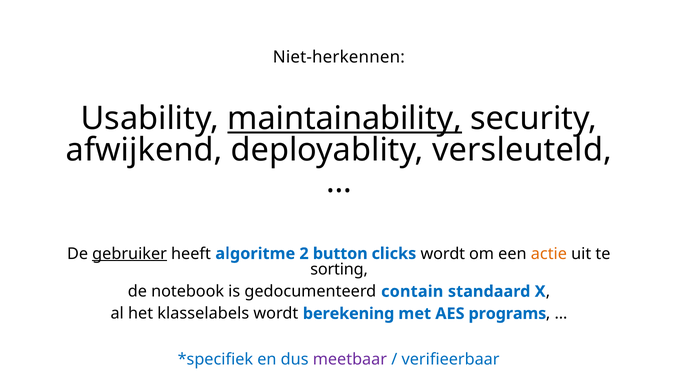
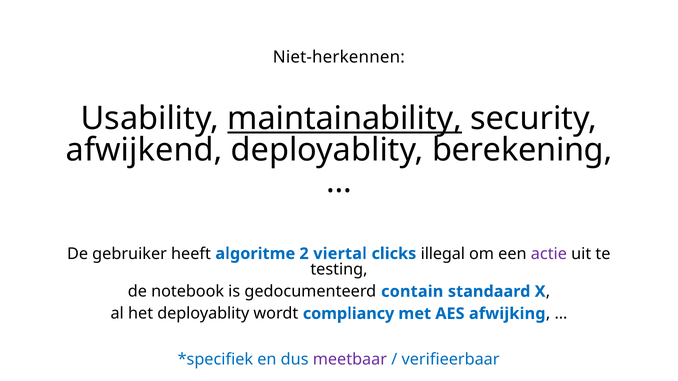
versleuteld: versleuteld -> berekening
gebruiker underline: present -> none
button: button -> viertal
clicks wordt: wordt -> illegal
actie colour: orange -> purple
sorting: sorting -> testing
het klasselabels: klasselabels -> deployablity
berekening: berekening -> compliancy
programs: programs -> afwijking
